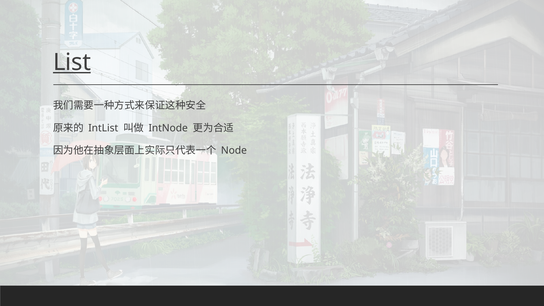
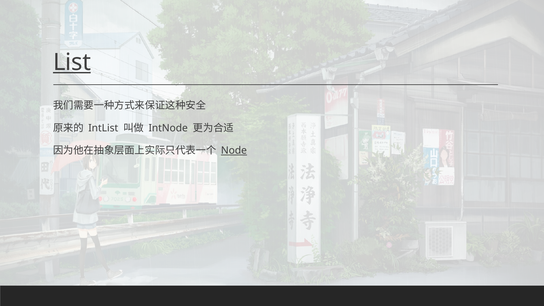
Node underline: none -> present
